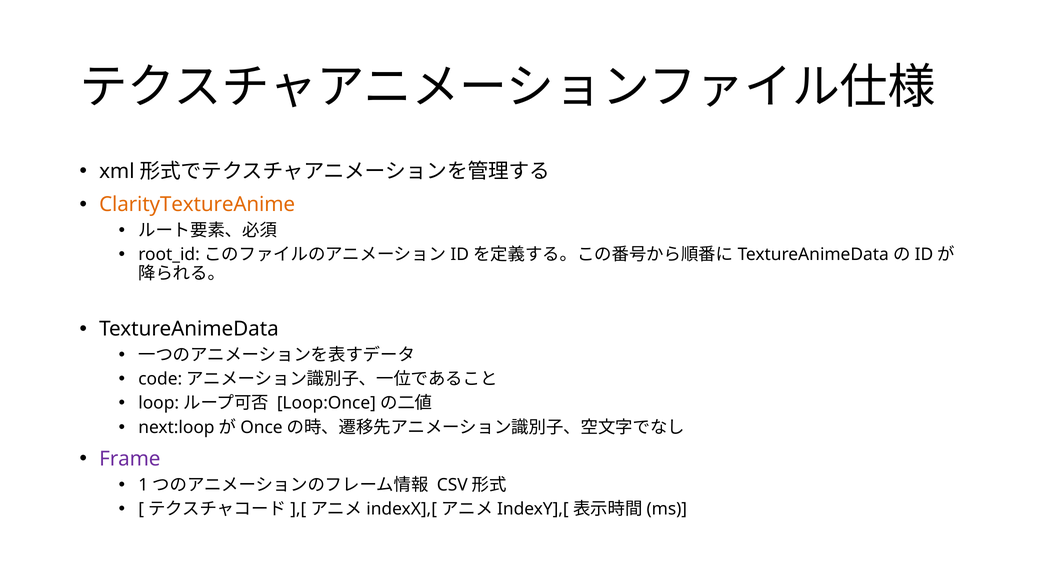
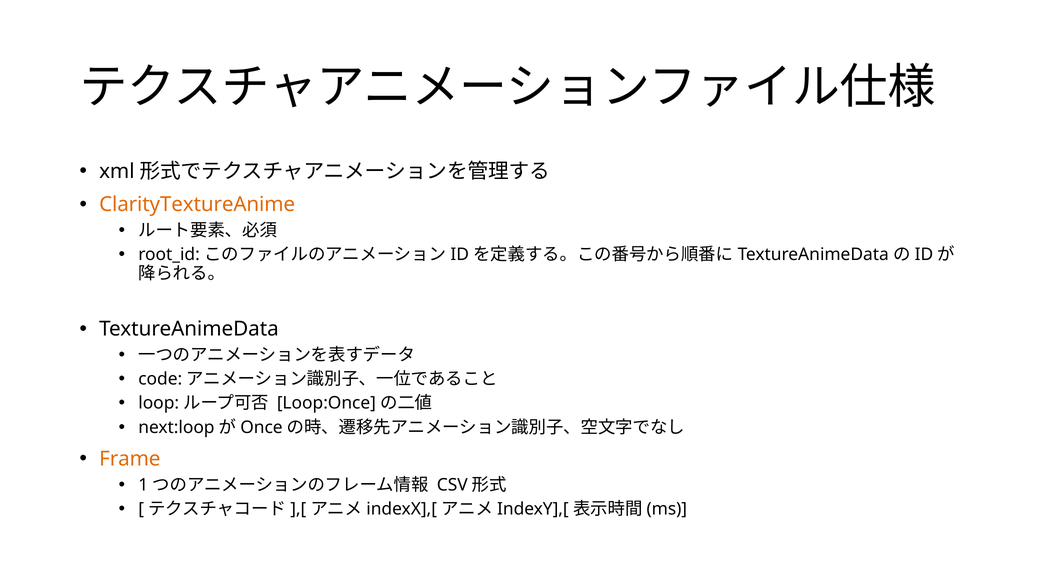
Frame colour: purple -> orange
